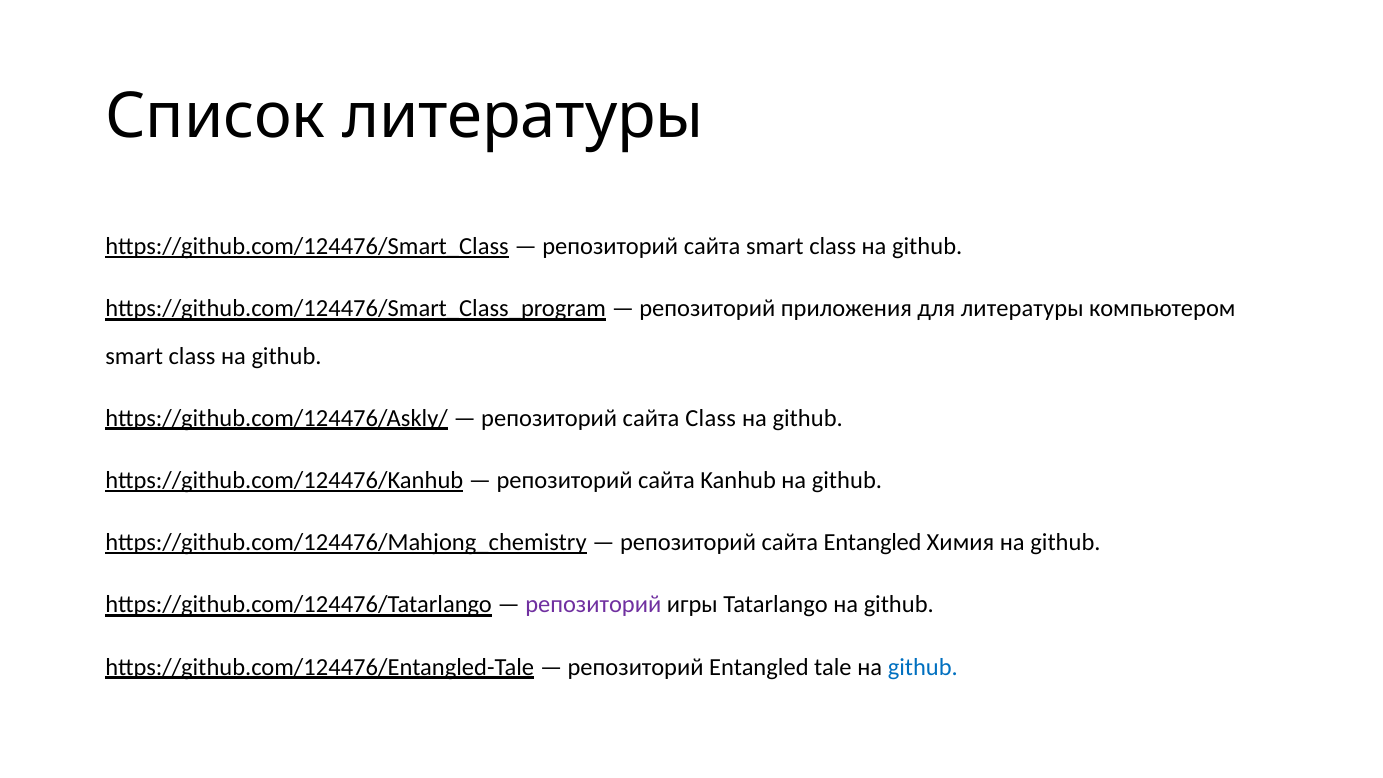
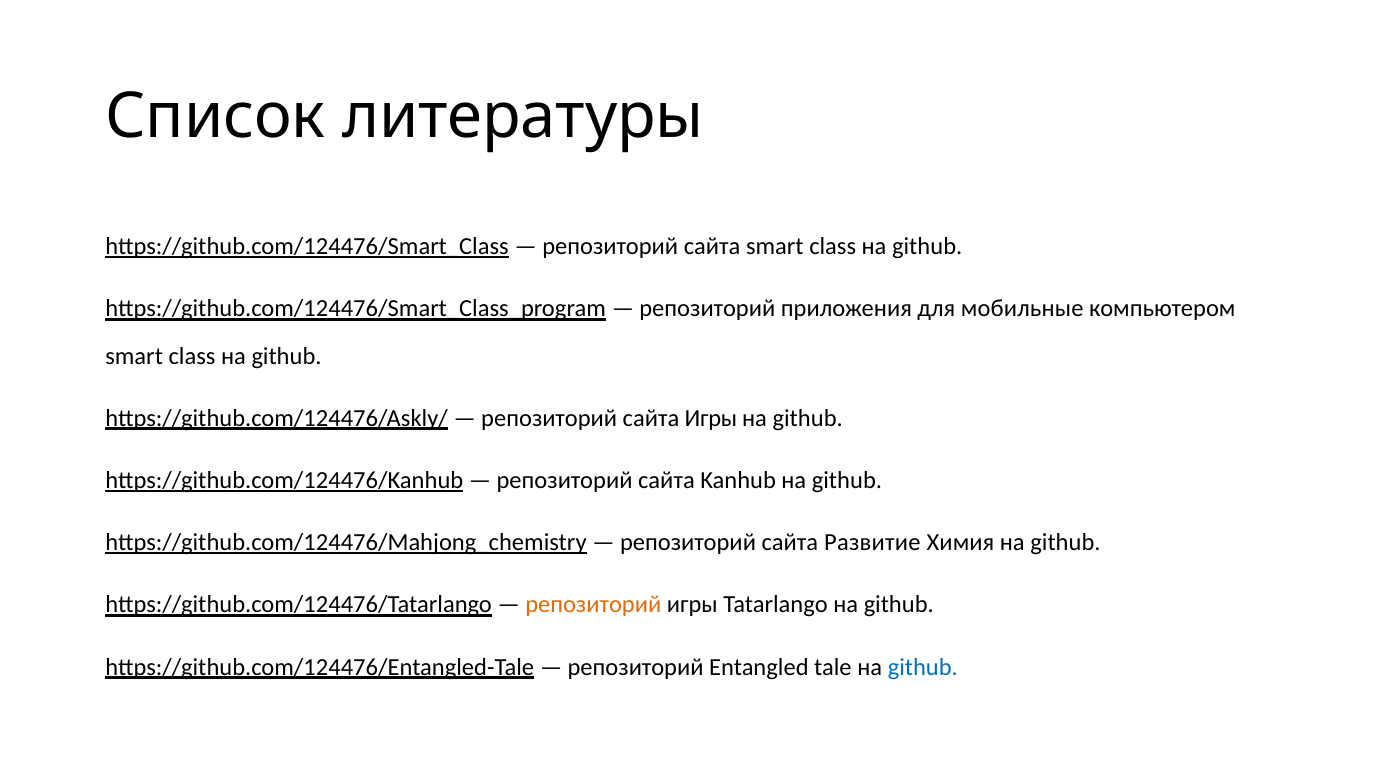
для литературы: литературы -> мобильные
сайта Class: Class -> Игры
сайта Entangled: Entangled -> Развитие
репозиторий at (593, 605) colour: purple -> orange
